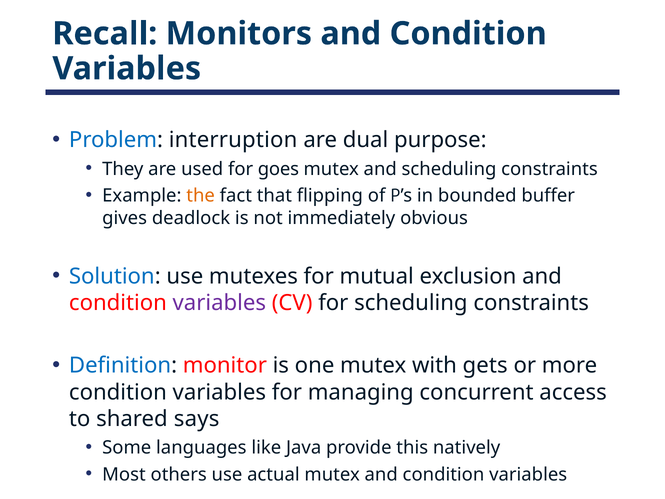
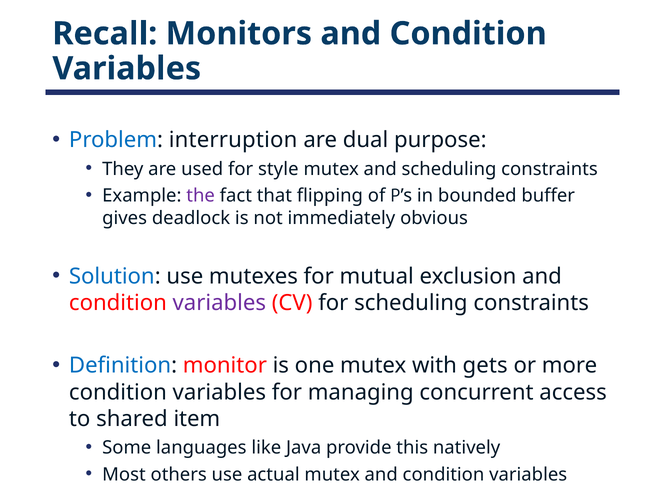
goes: goes -> style
the colour: orange -> purple
says: says -> item
